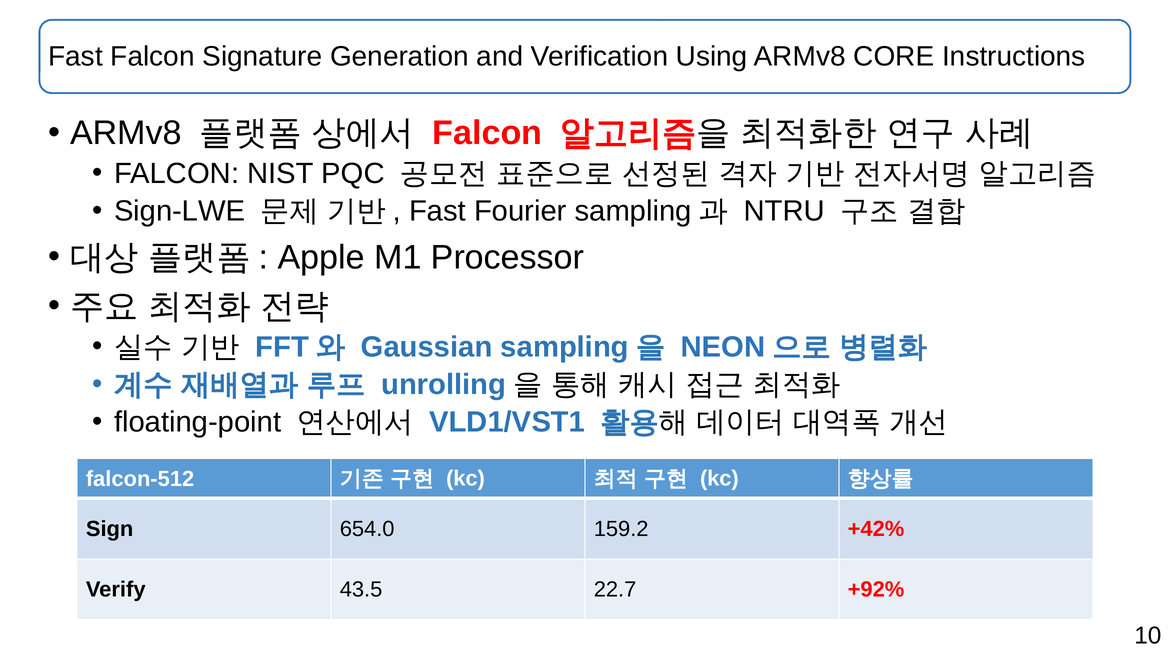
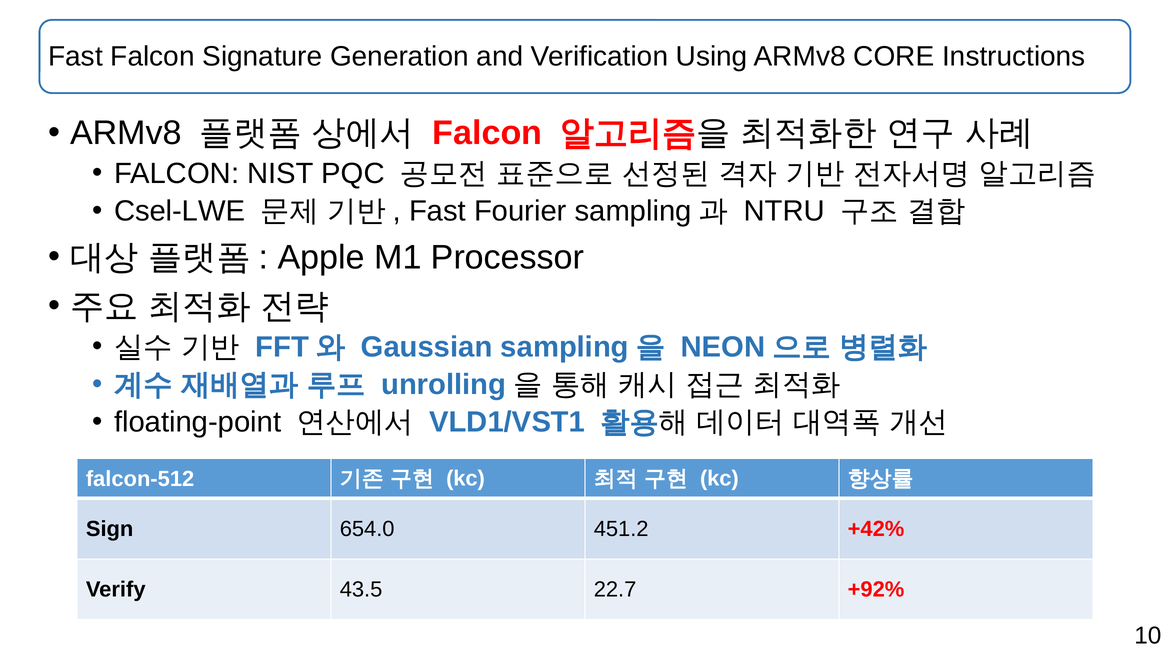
Sign-LWE: Sign-LWE -> Csel-LWE
159.2: 159.2 -> 451.2
